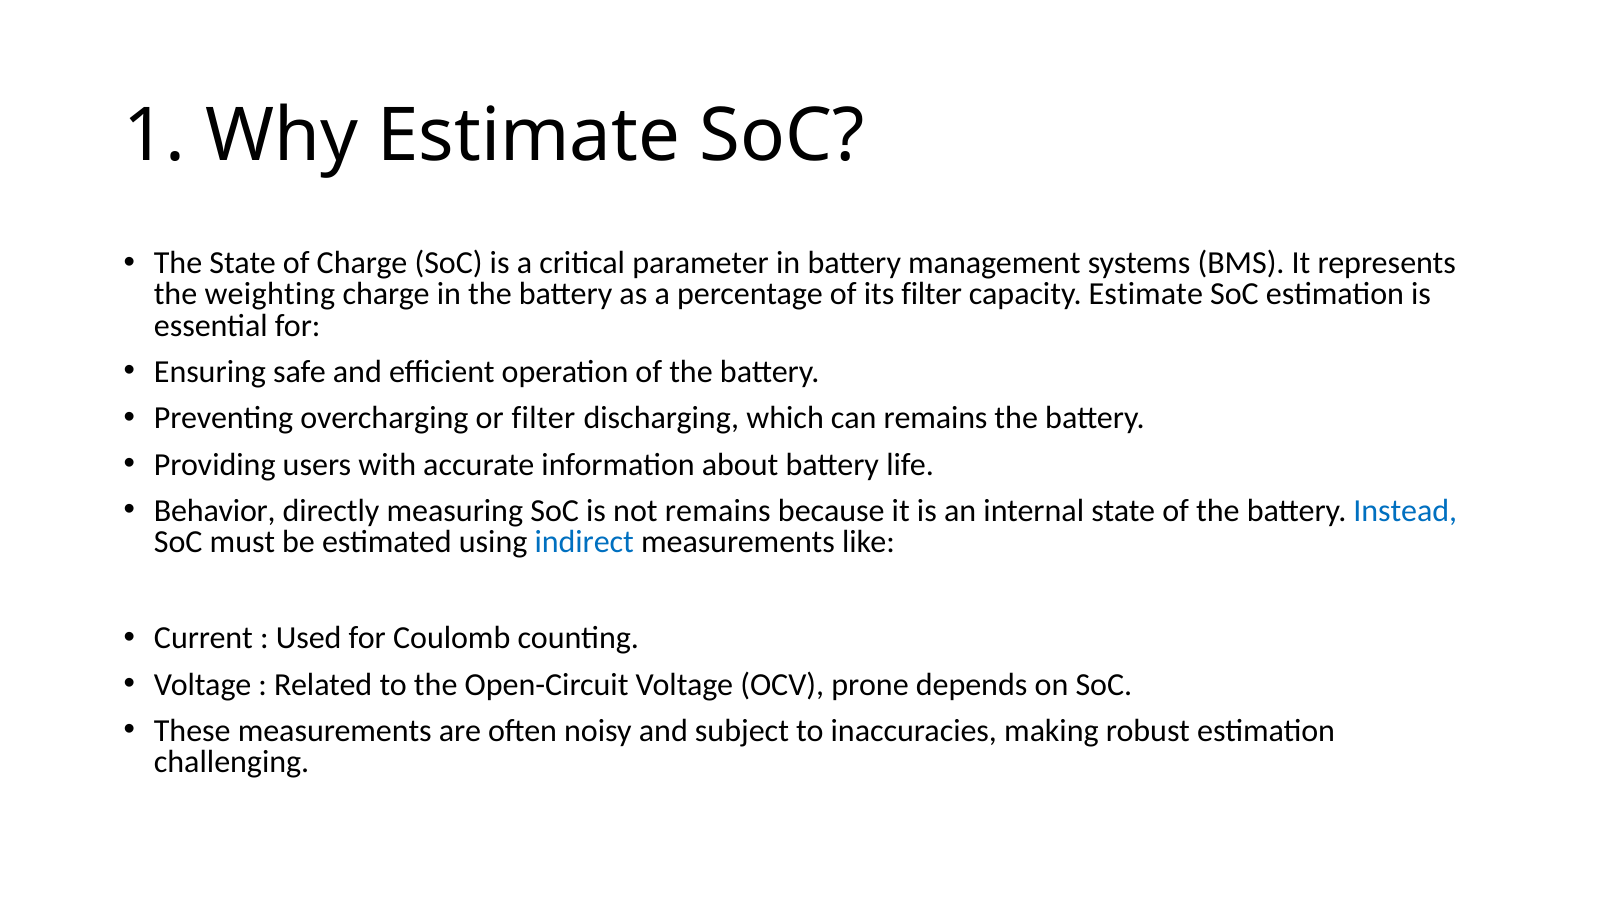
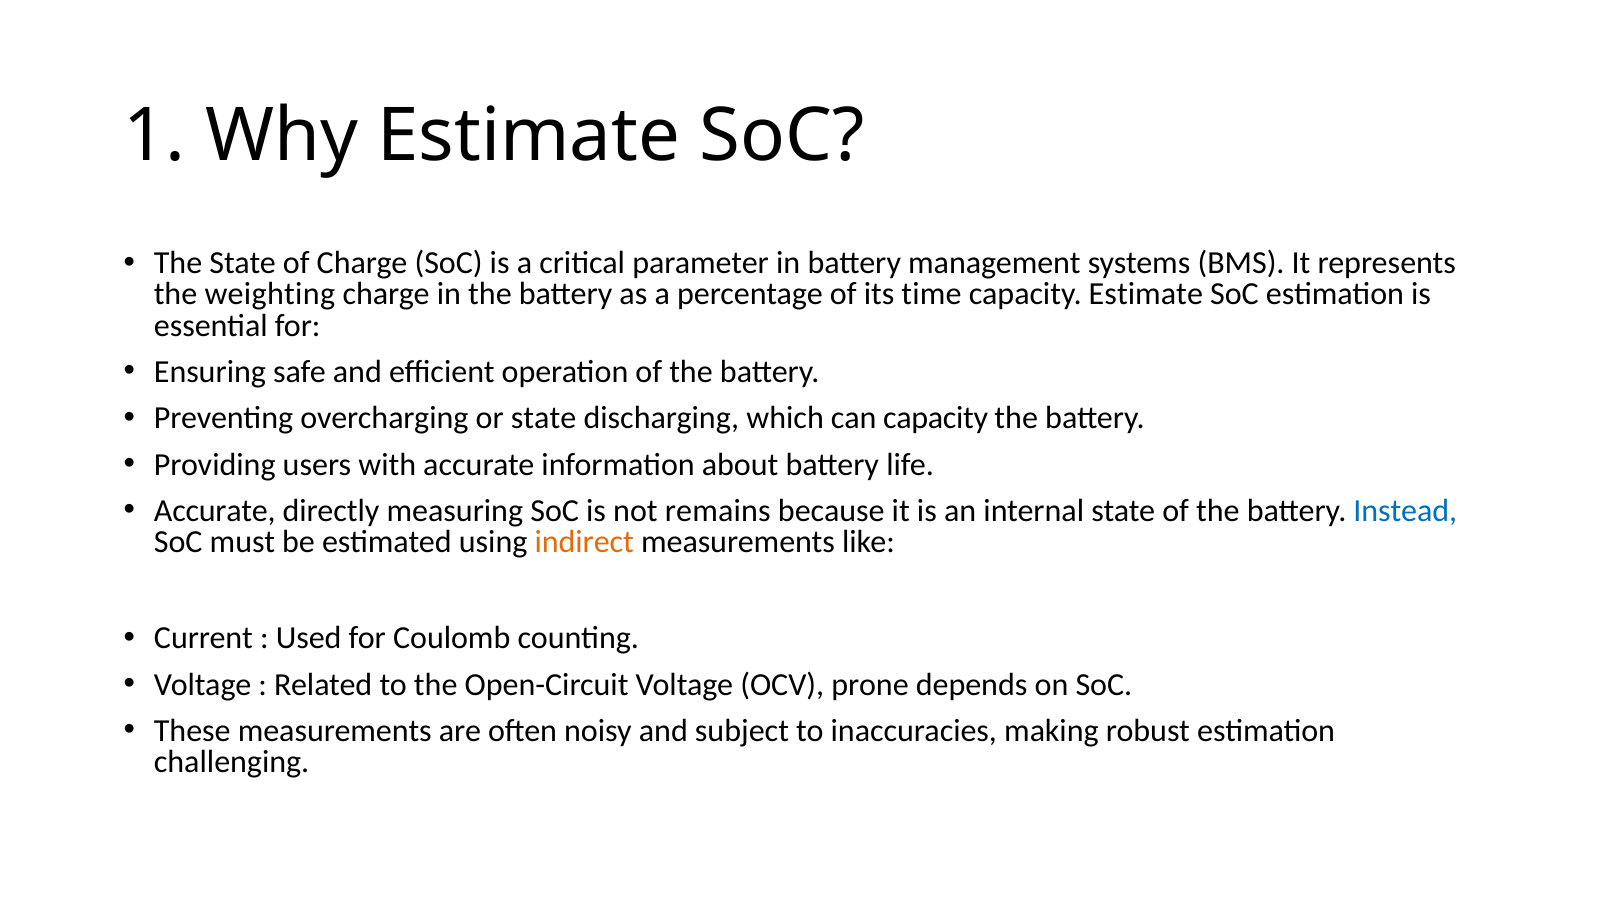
its filter: filter -> time
or filter: filter -> state
can remains: remains -> capacity
Behavior at (215, 511): Behavior -> Accurate
indirect colour: blue -> orange
